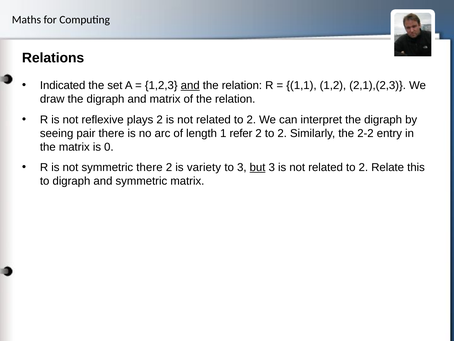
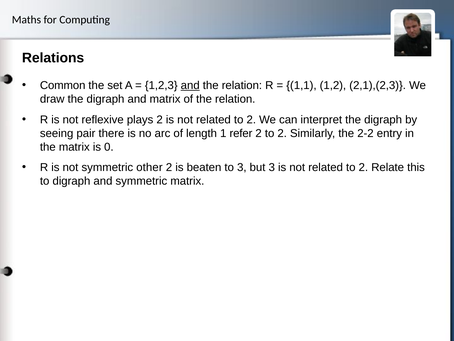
Indicated: Indicated -> Common
symmetric there: there -> other
variety: variety -> beaten
but underline: present -> none
